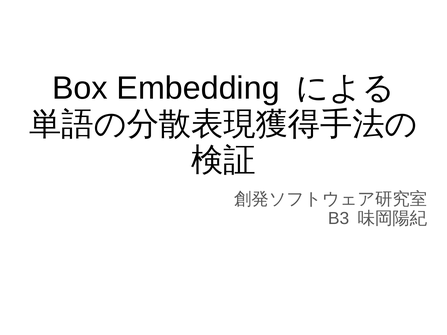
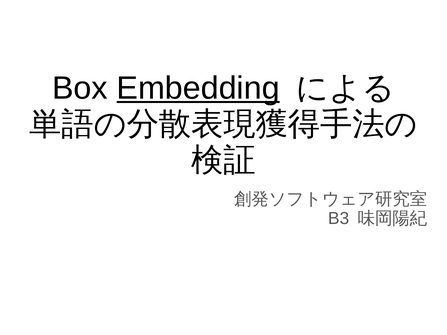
Embedding underline: none -> present
